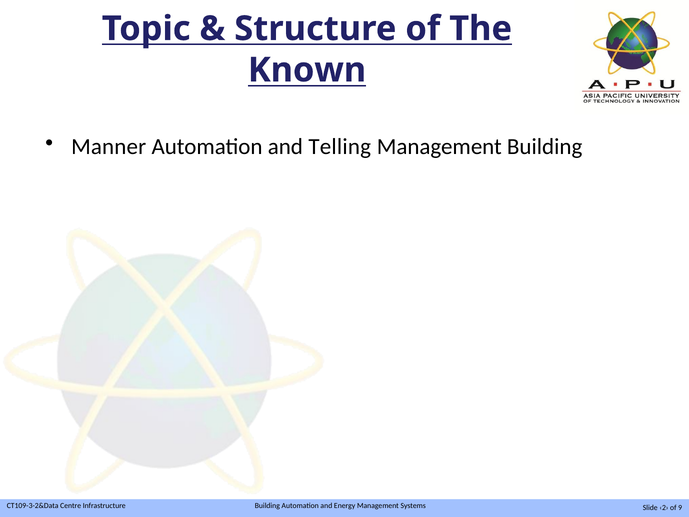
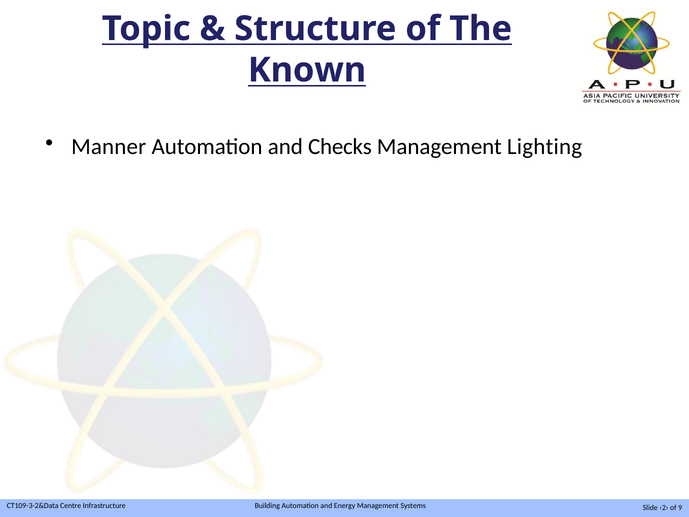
Telling: Telling -> Checks
Management Building: Building -> Lighting
